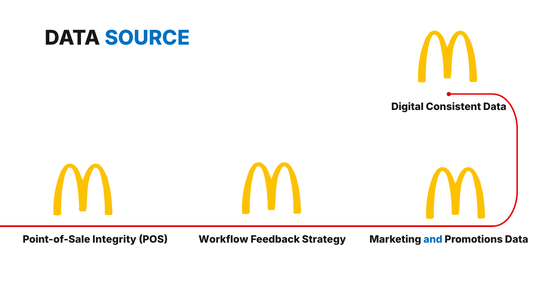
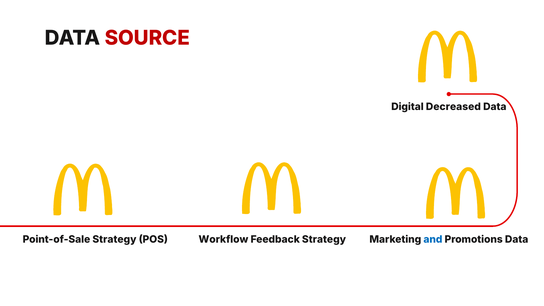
SOURCE colour: blue -> red
Consistent: Consistent -> Decreased
Point-of-Sale Integrity: Integrity -> Strategy
